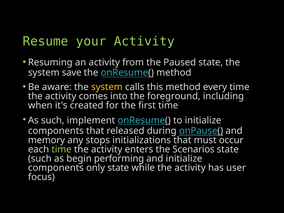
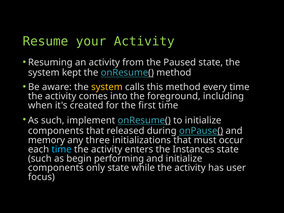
save: save -> kept
stops: stops -> three
time at (62, 149) colour: light green -> light blue
Scenarios: Scenarios -> Instances
